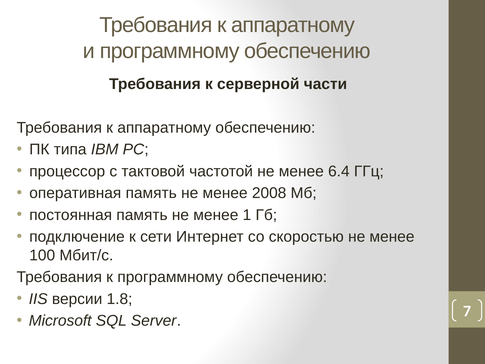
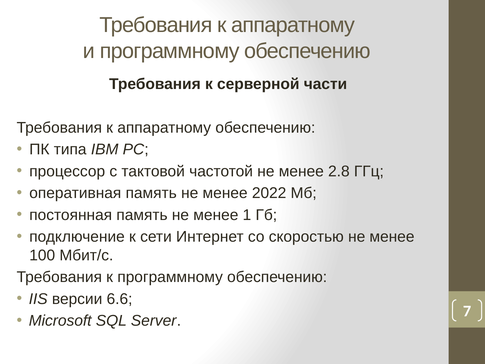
6.4: 6.4 -> 2.8
2008: 2008 -> 2022
1.8: 1.8 -> 6.6
